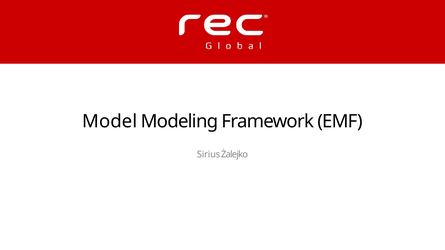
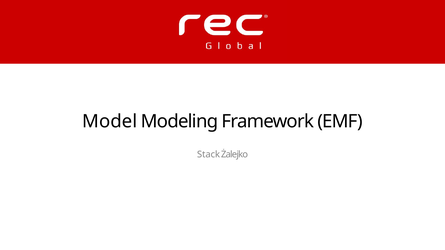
Sirius: Sirius -> Stack
